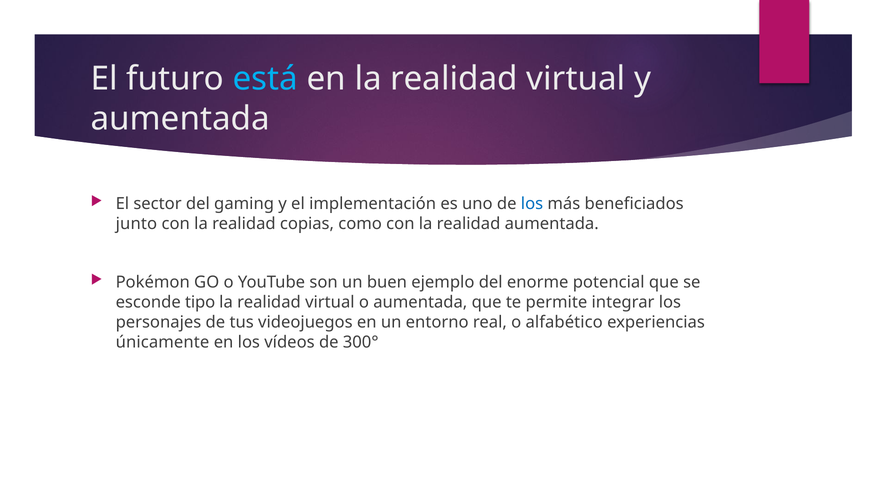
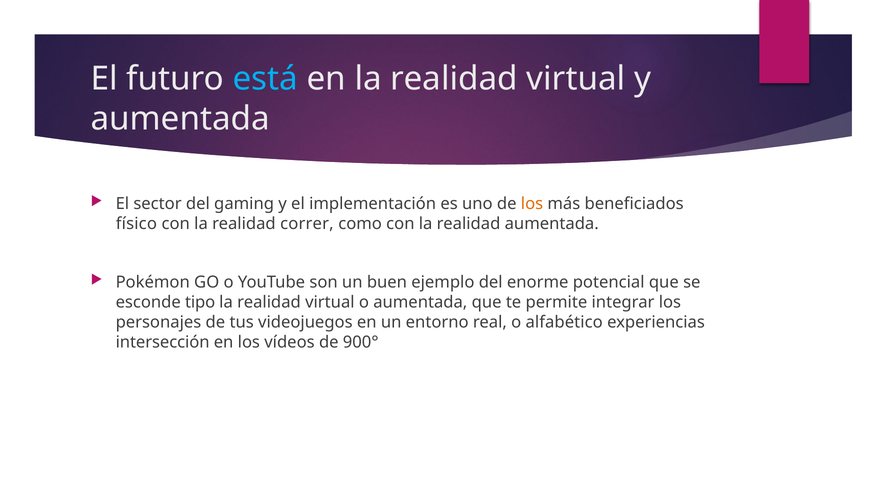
los at (532, 204) colour: blue -> orange
junto: junto -> físico
copias: copias -> correr
únicamente: únicamente -> intersección
300°: 300° -> 900°
